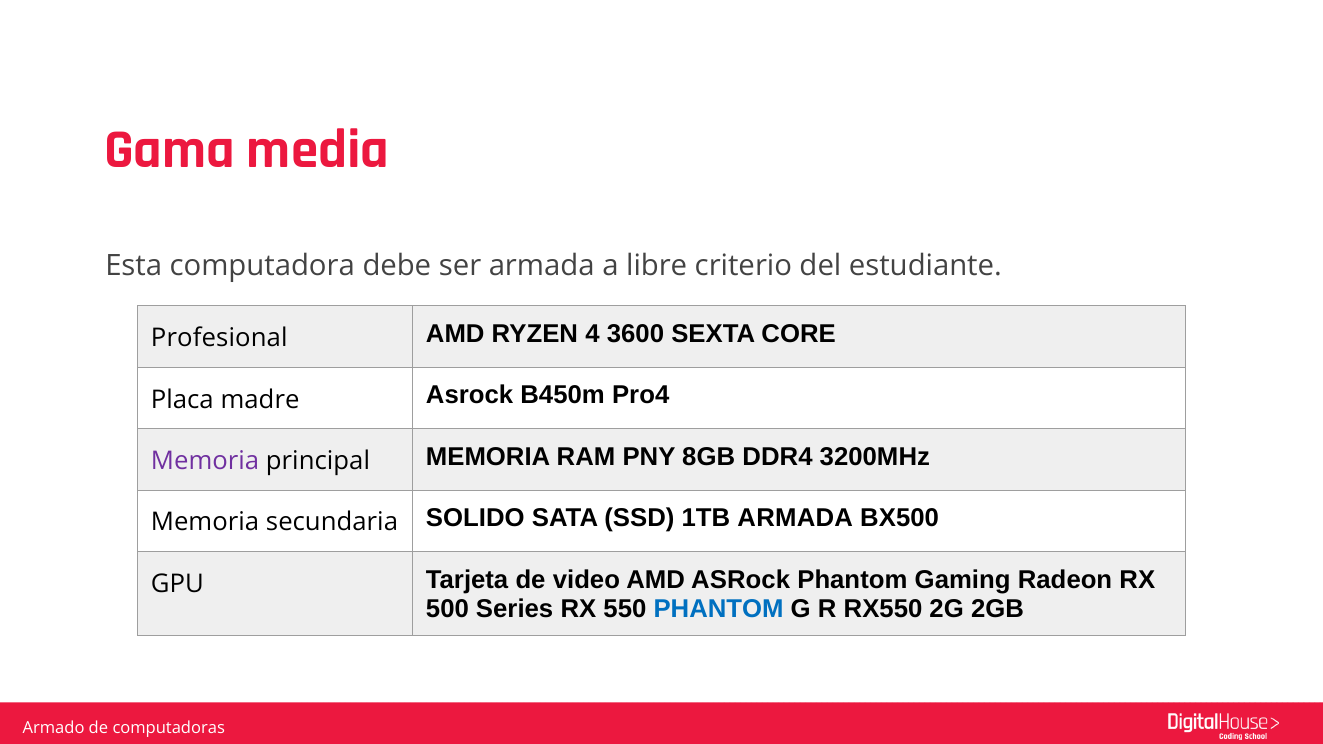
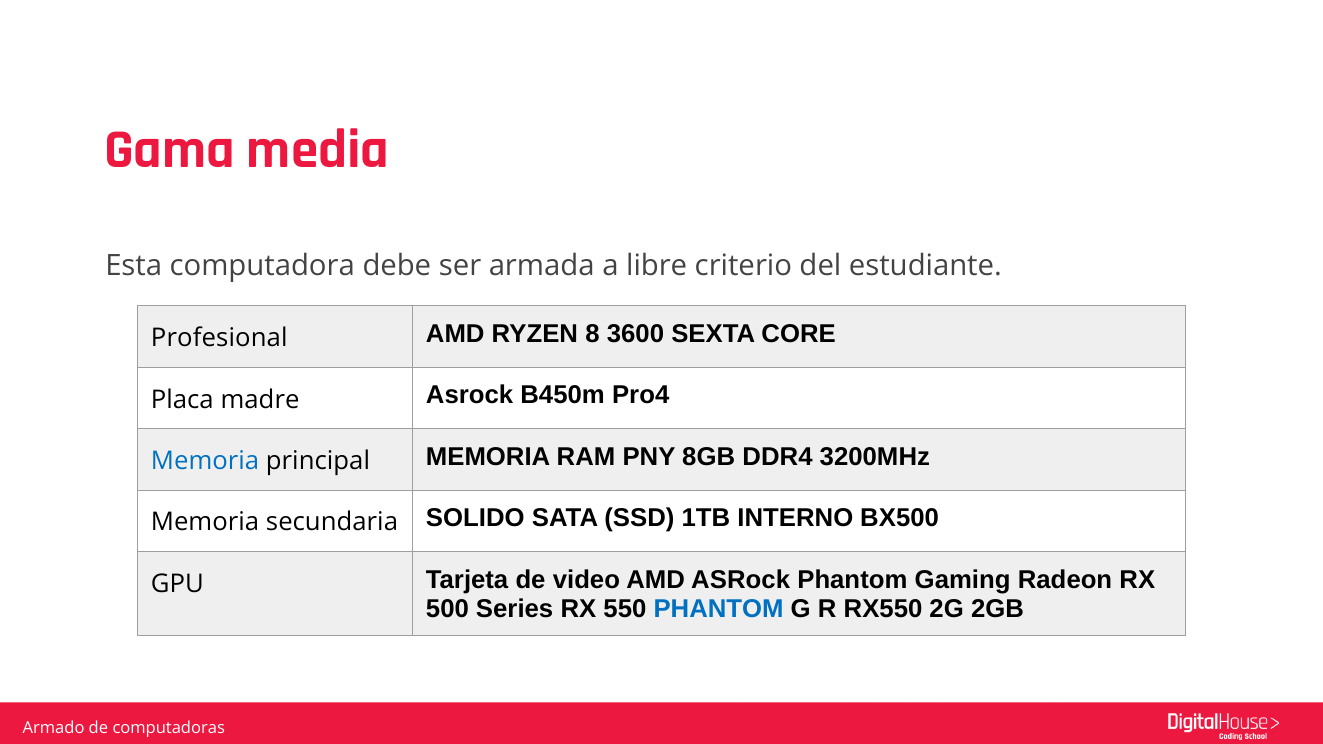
4: 4 -> 8
Memoria at (205, 461) colour: purple -> blue
1TB ARMADA: ARMADA -> INTERNO
